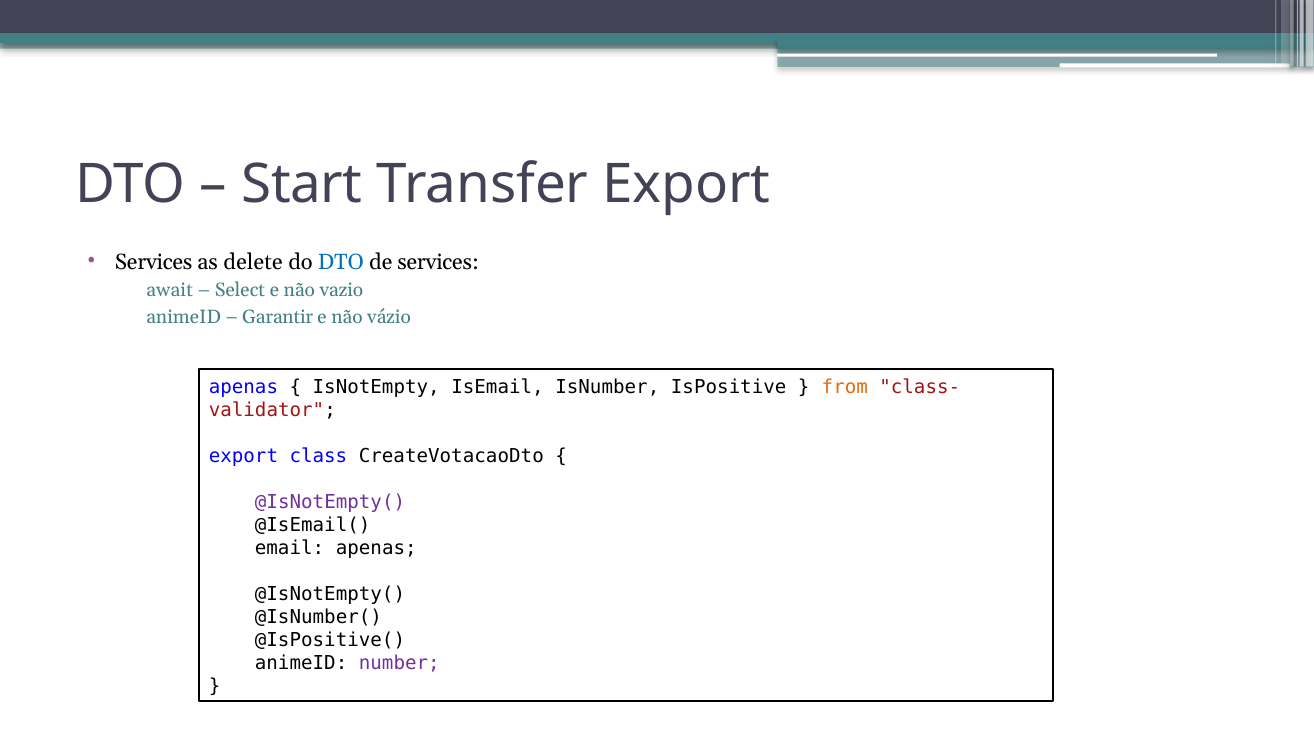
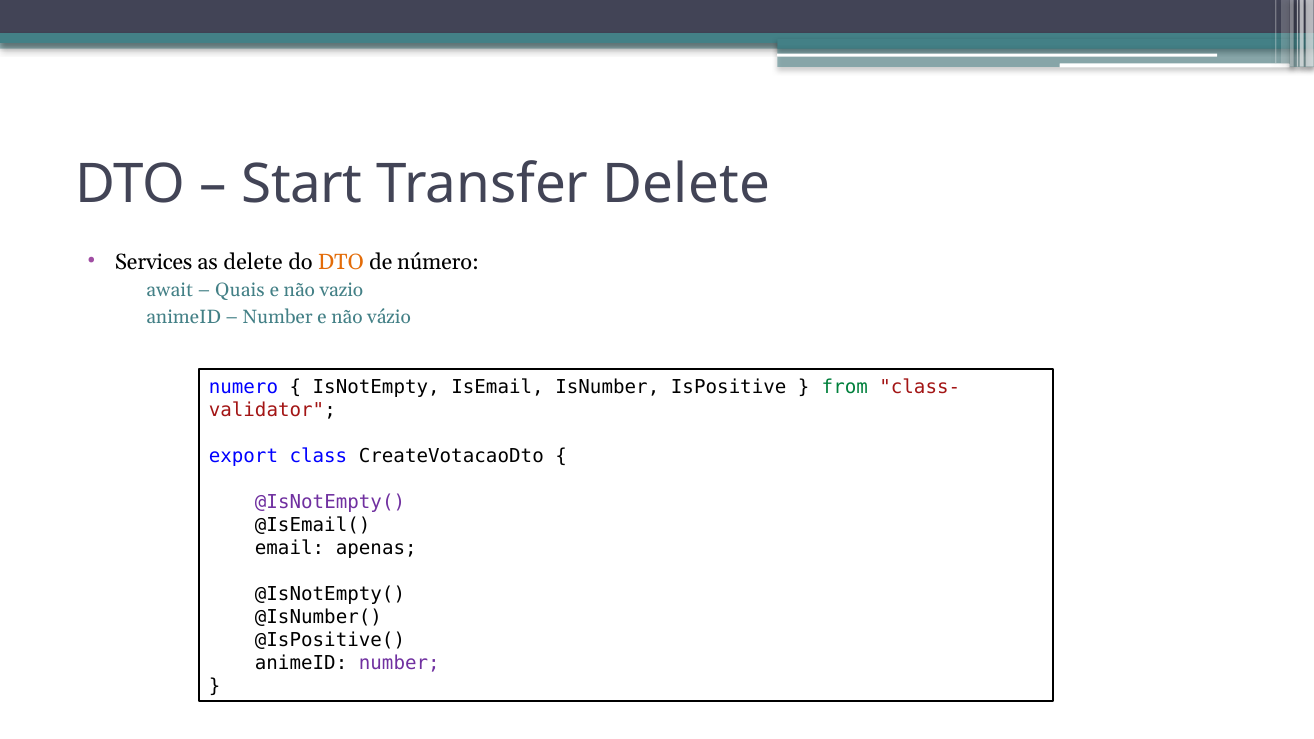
Transfer Export: Export -> Delete
DTO at (341, 262) colour: blue -> orange
de services: services -> número
Select: Select -> Quais
Garantir at (278, 318): Garantir -> Number
apenas at (243, 387): apenas -> numero
from colour: orange -> green
